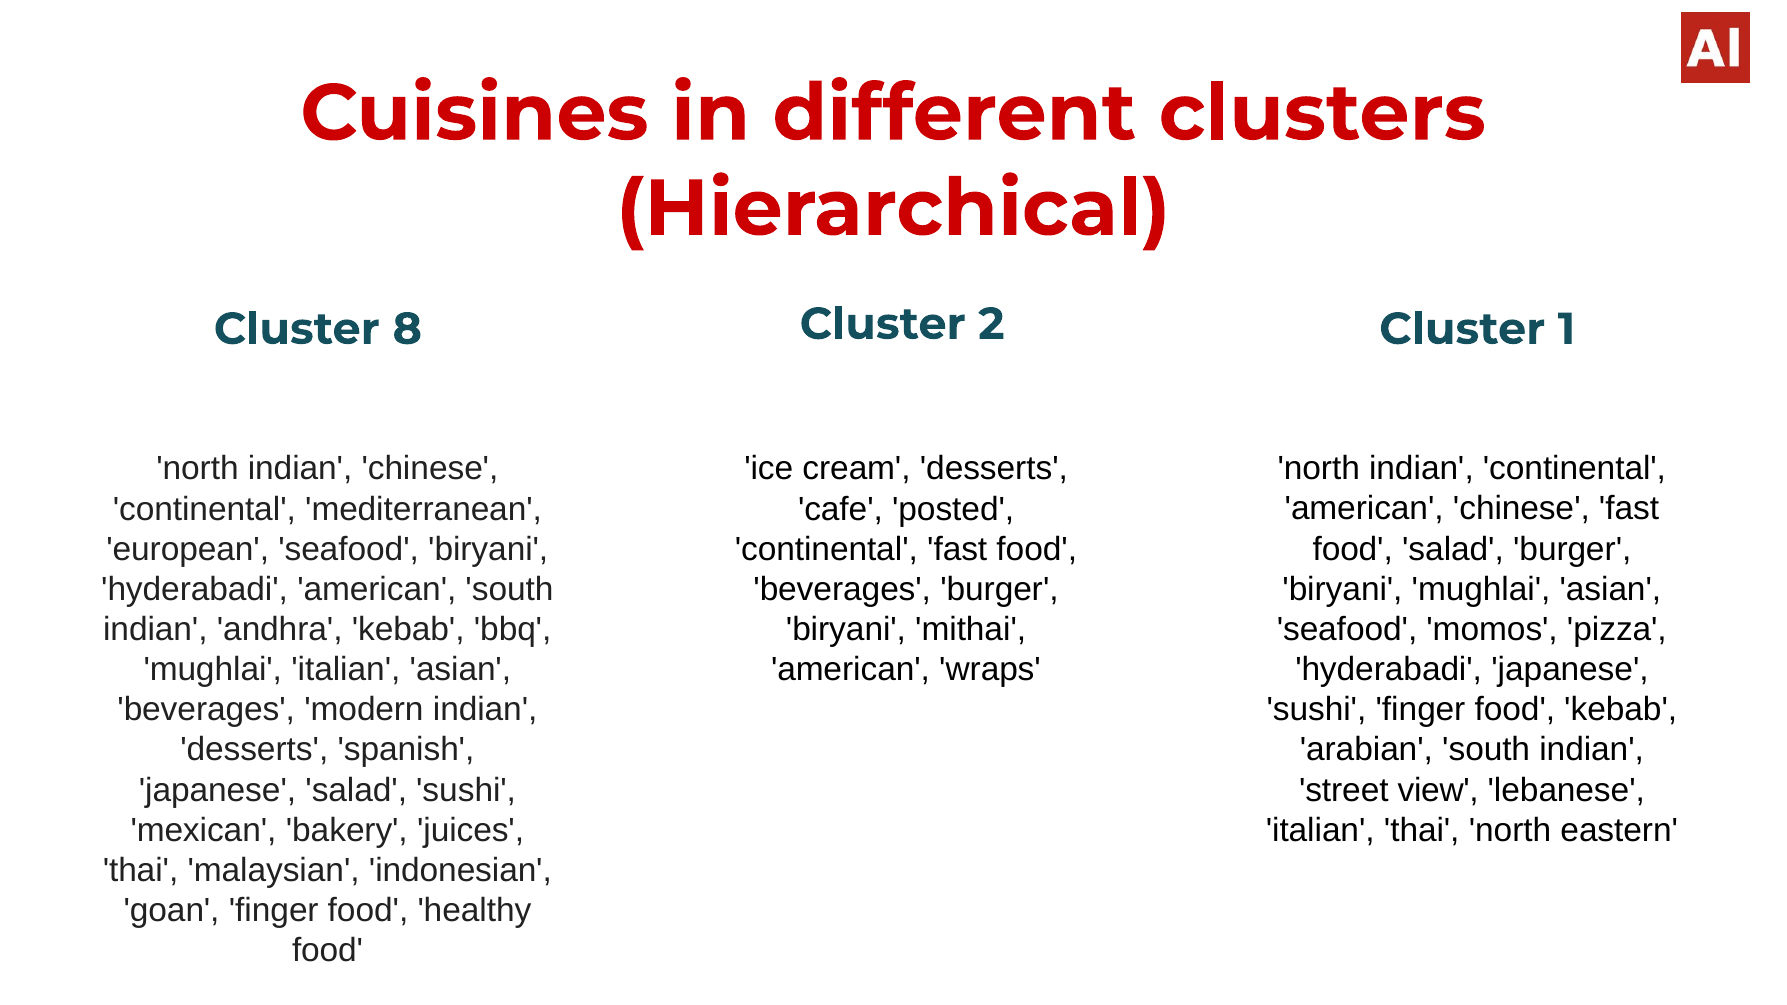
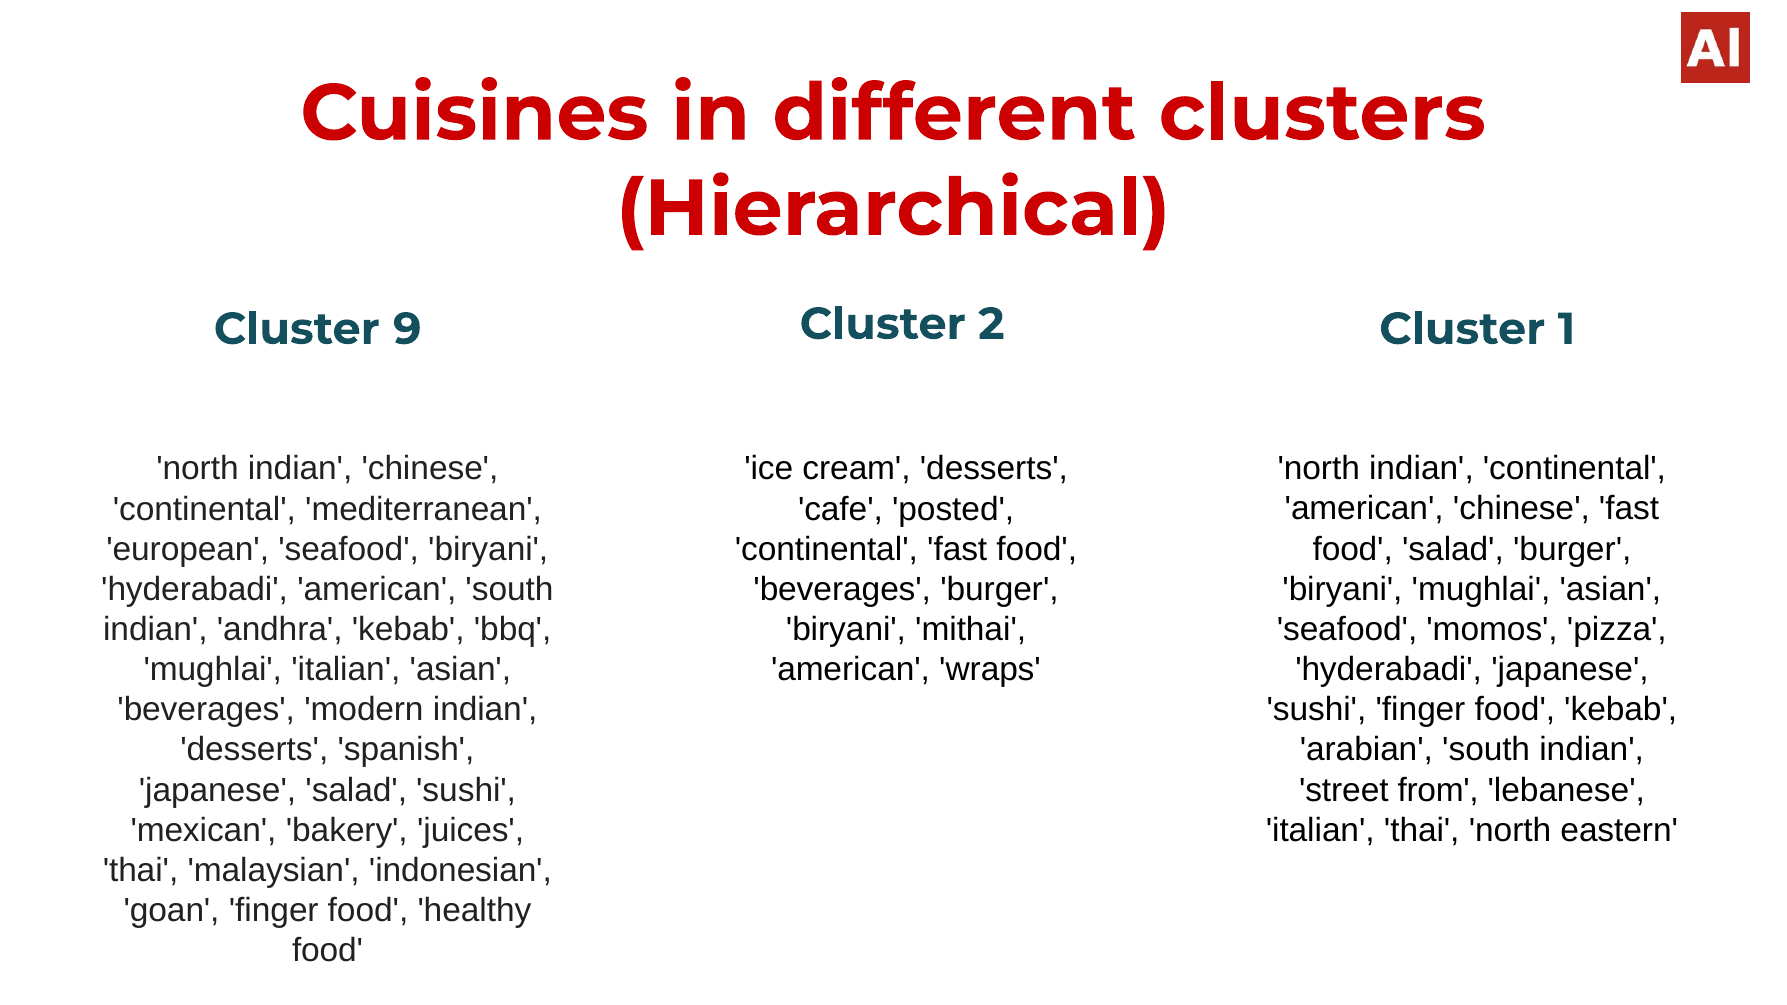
8: 8 -> 9
view: view -> from
